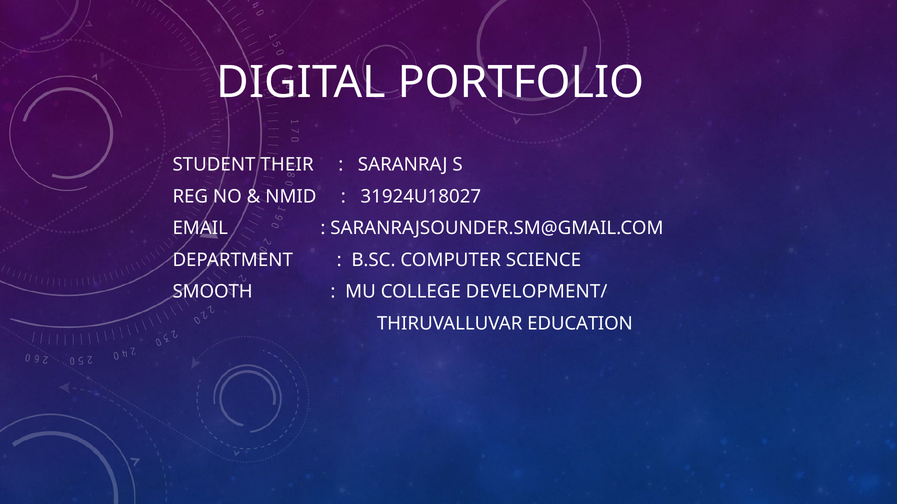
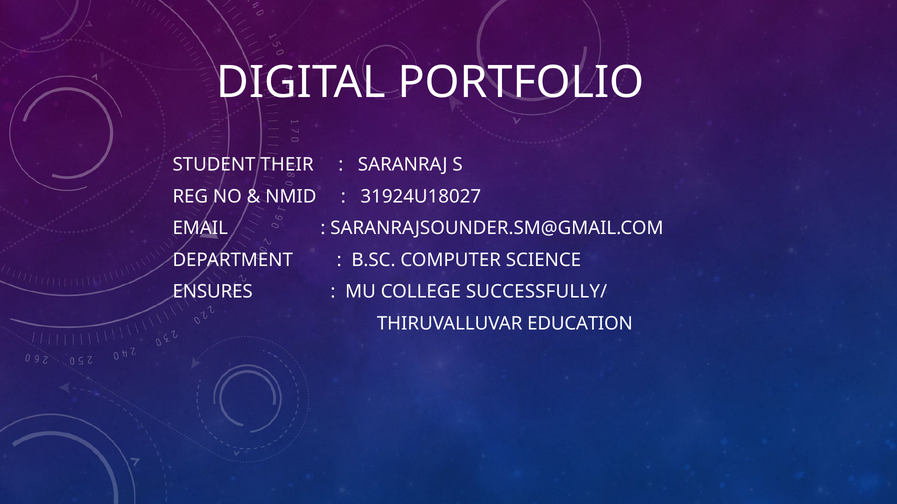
SMOOTH: SMOOTH -> ENSURES
DEVELOPMENT/: DEVELOPMENT/ -> SUCCESSFULLY/
